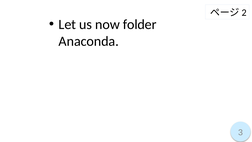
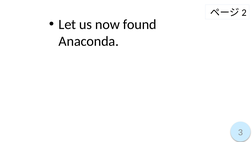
folder: folder -> found
